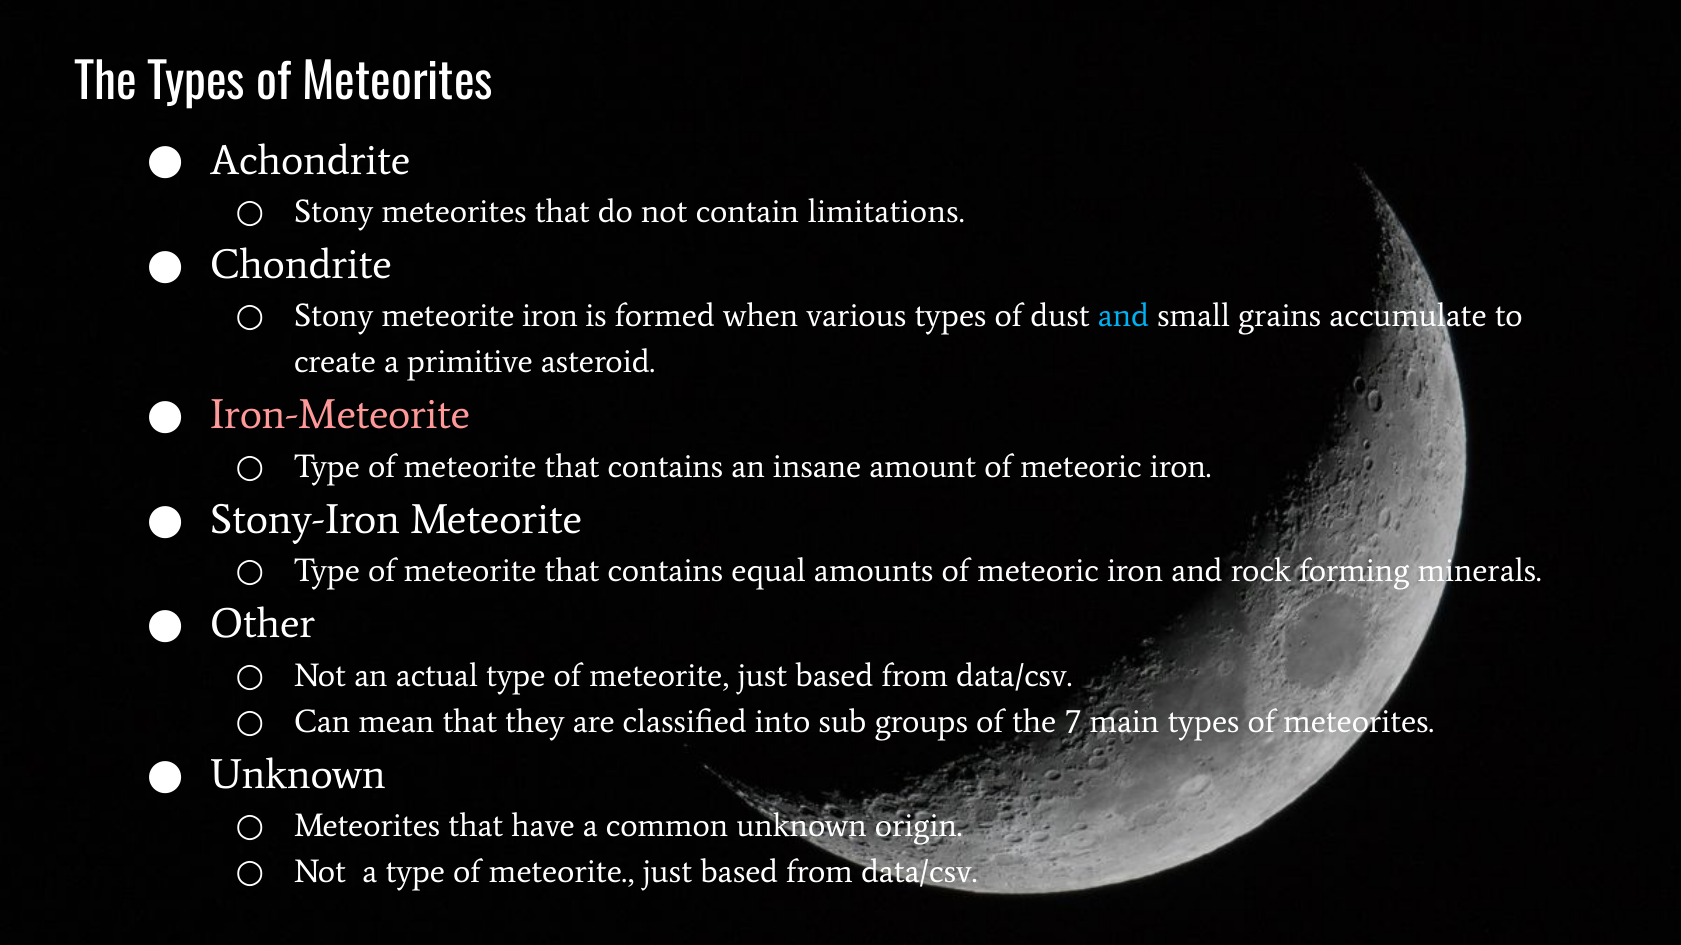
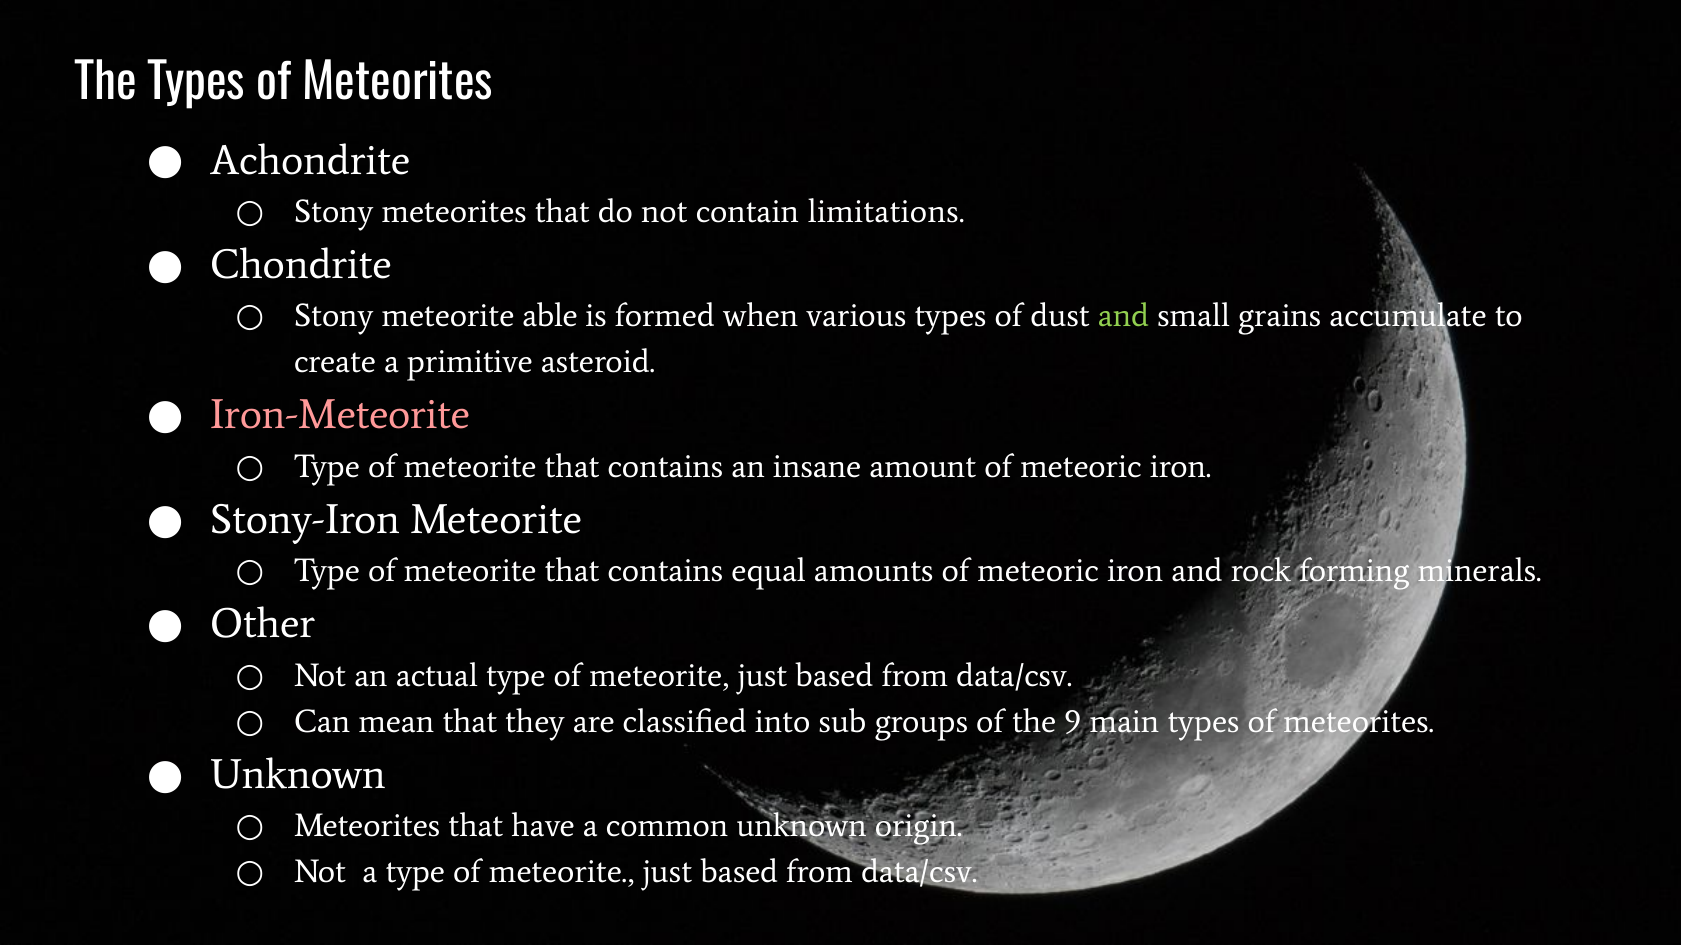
meteorite iron: iron -> able
and at (1123, 316) colour: light blue -> light green
7: 7 -> 9
